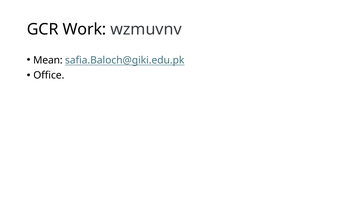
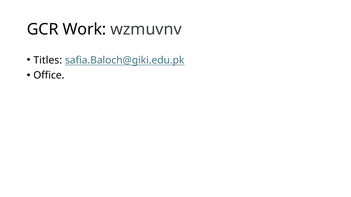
Mean: Mean -> Titles
